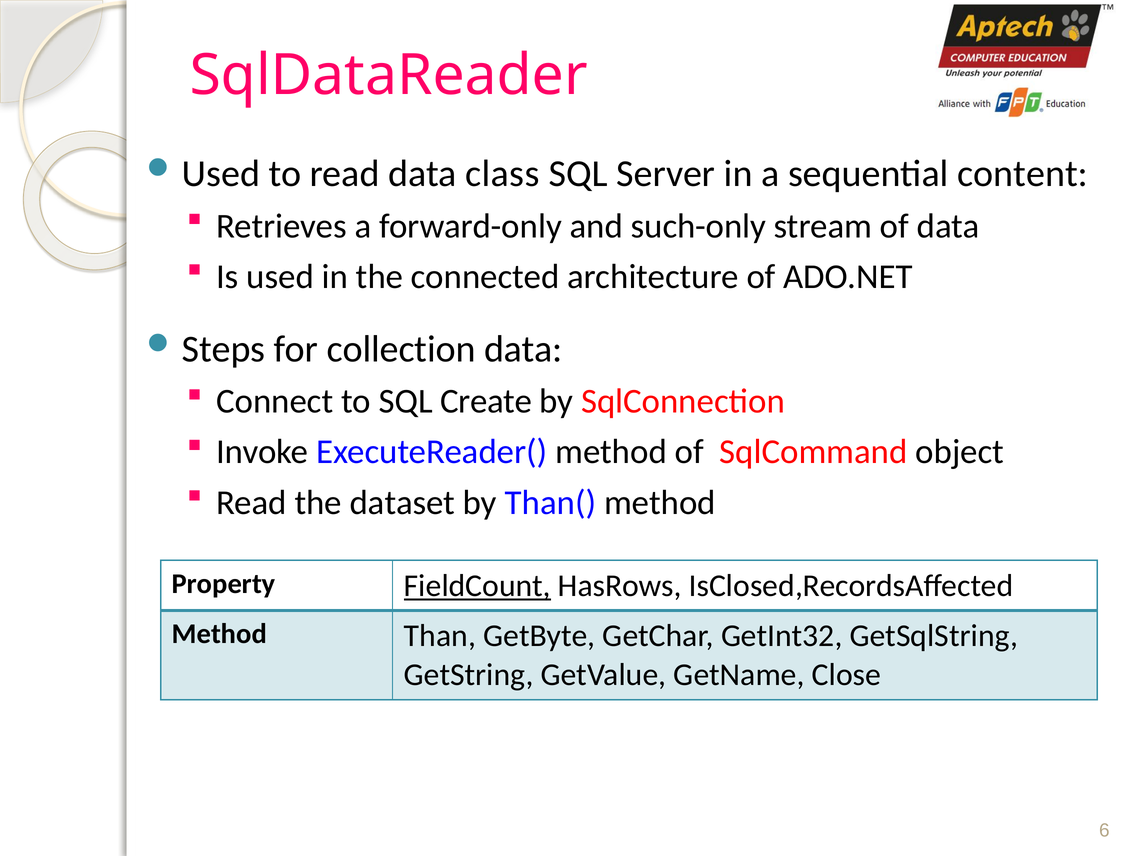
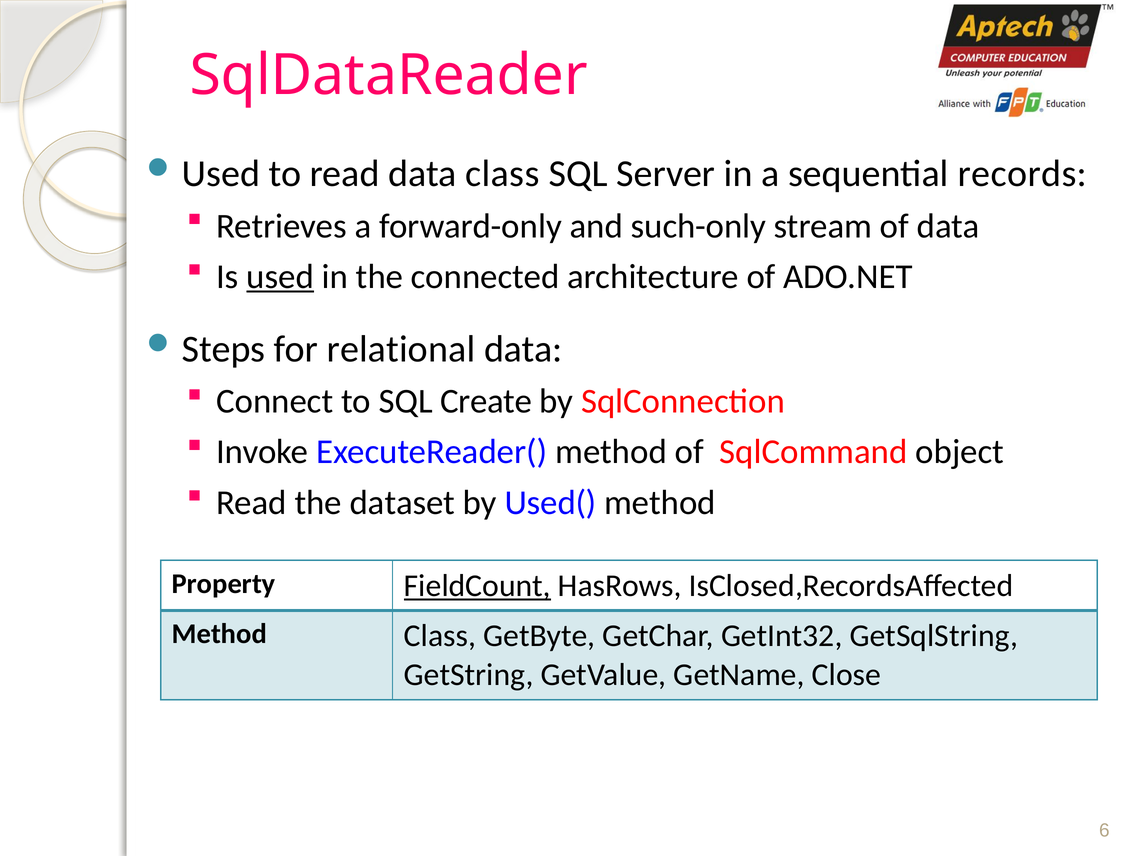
content: content -> records
used underline: none -> present
collection: collection -> relational
Than(: Than( -> Used(
Method Than: Than -> Class
